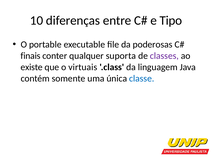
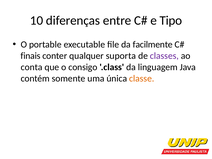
poderosas: poderosas -> facilmente
existe: existe -> conta
virtuais: virtuais -> consigo
classe colour: blue -> orange
